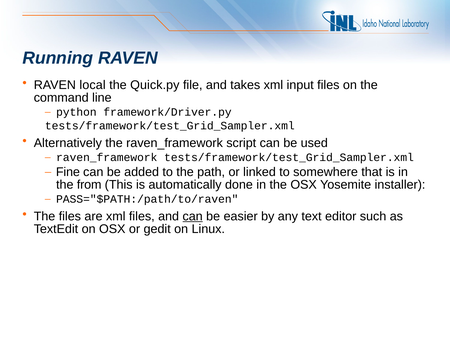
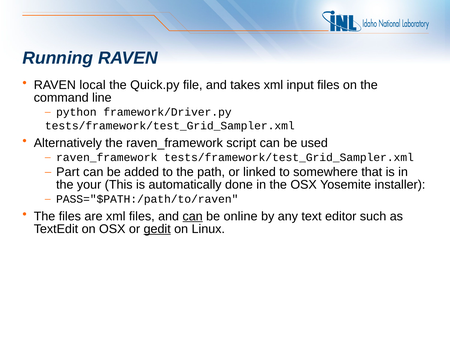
Fine: Fine -> Part
from: from -> your
easier: easier -> online
gedit underline: none -> present
